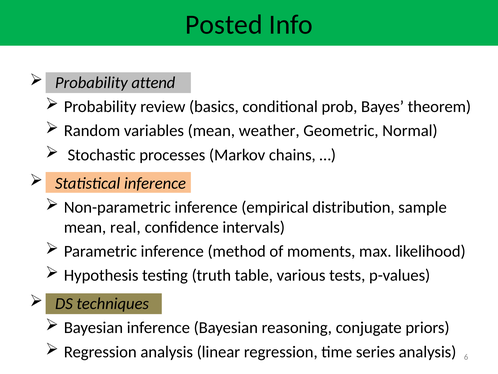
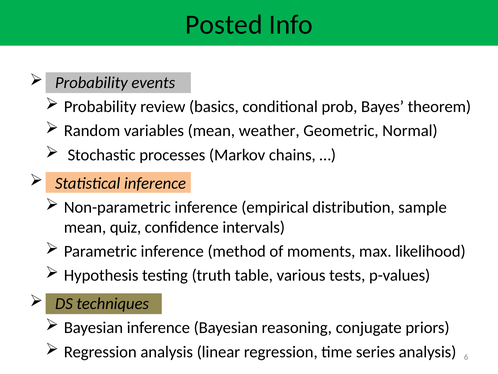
attend: attend -> events
real: real -> quiz
